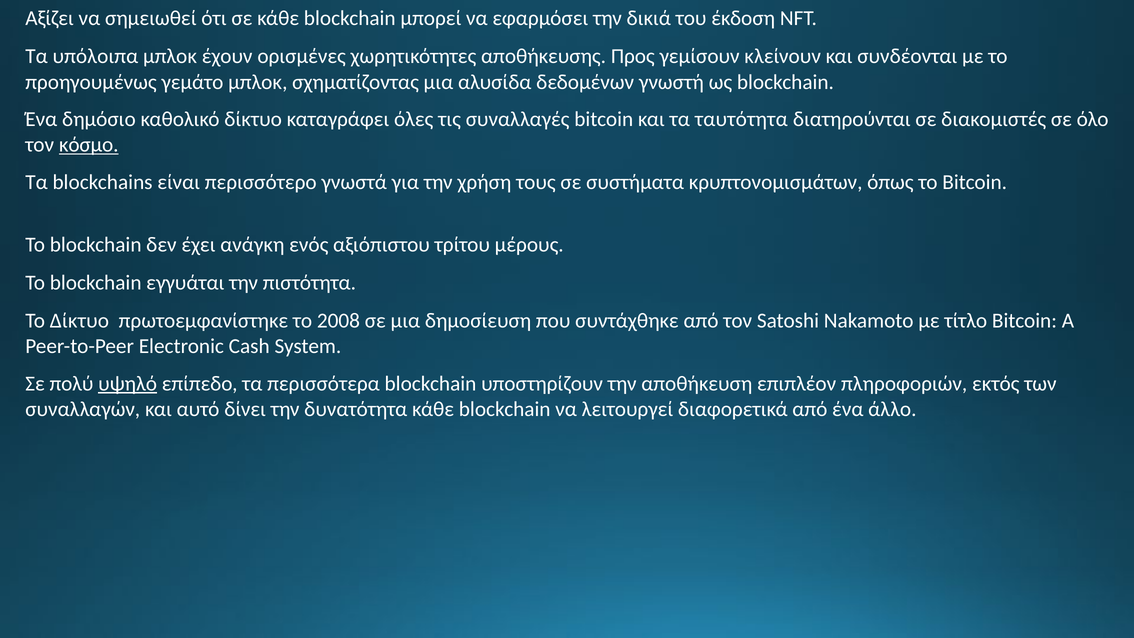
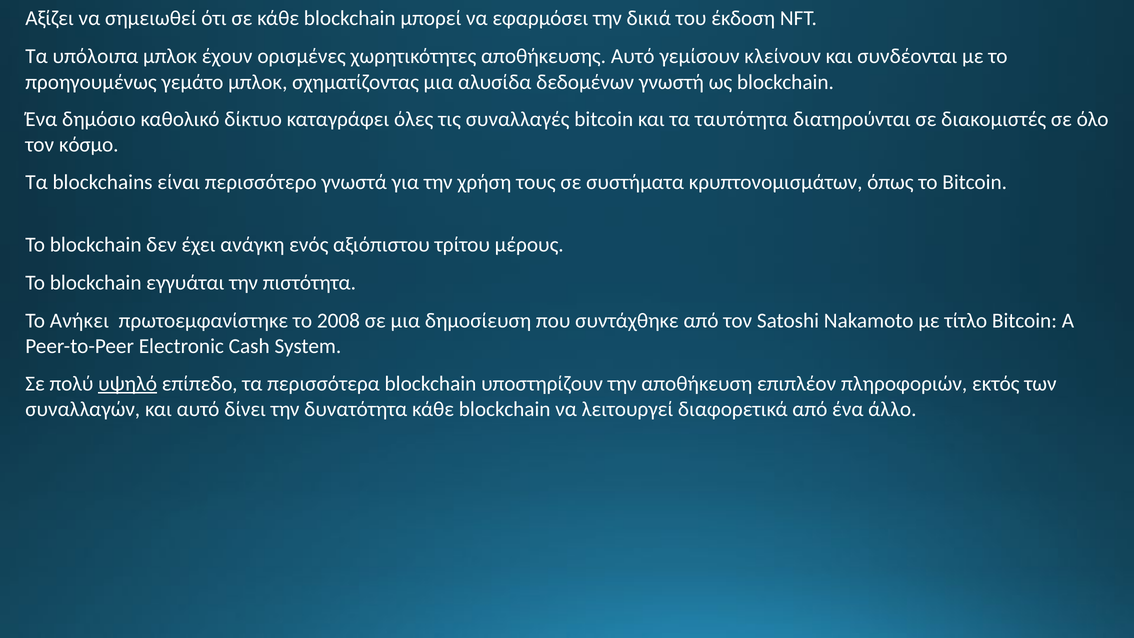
αποθήκευσης Προς: Προς -> Αυτό
κόσμο underline: present -> none
Το Δίκτυο: Δίκτυο -> Ανήκει
